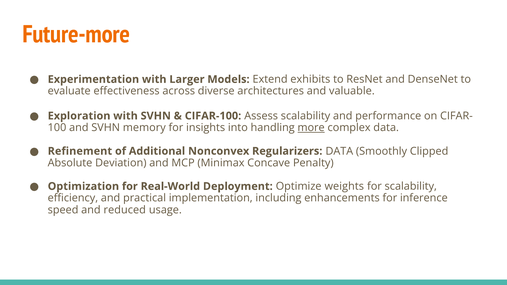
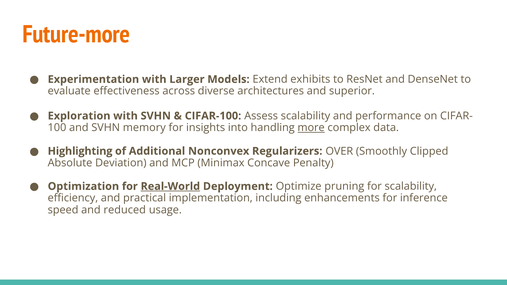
valuable: valuable -> superior
Refinement: Refinement -> Highlighting
Regularizers DATA: DATA -> OVER
Real-World underline: none -> present
weights: weights -> pruning
